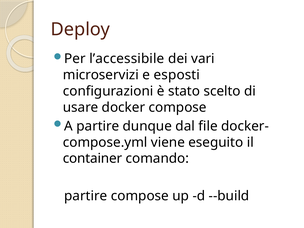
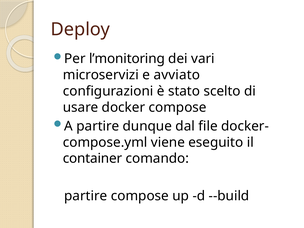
l’accessibile: l’accessibile -> l’monitoring
esposti: esposti -> avviato
